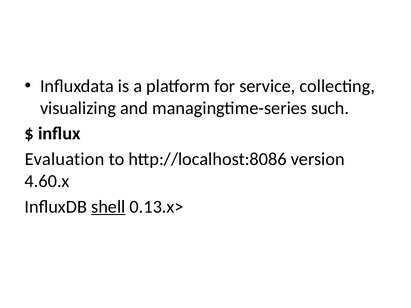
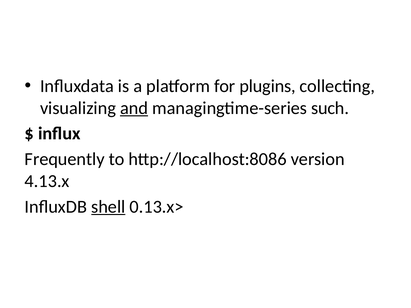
service: service -> plugins
and underline: none -> present
Evaluation: Evaluation -> Frequently
4.60.x: 4.60.x -> 4.13.x
